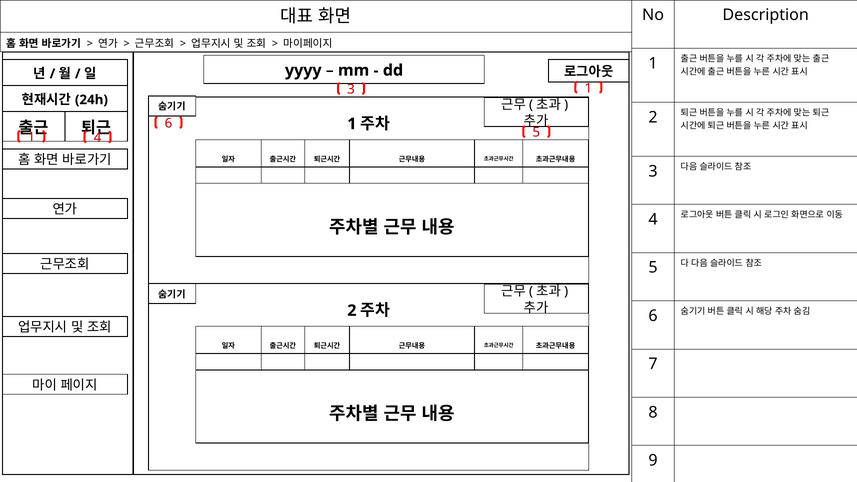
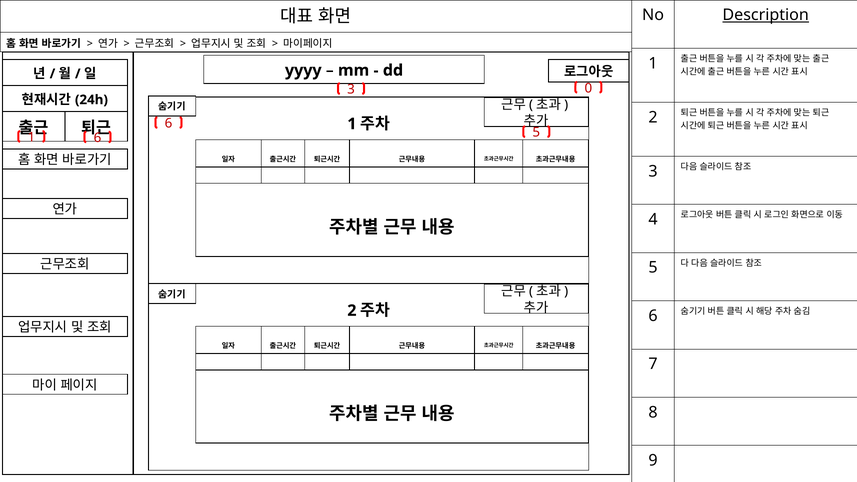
Description underline: none -> present
3 1: 1 -> 0
1 4: 4 -> 6
